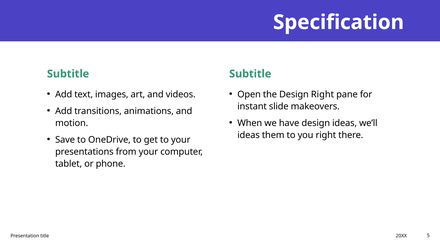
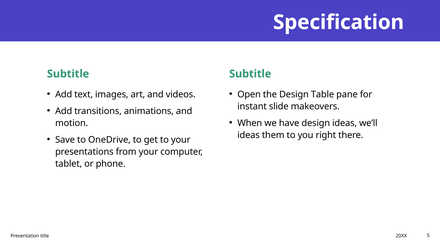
Design Right: Right -> Table
